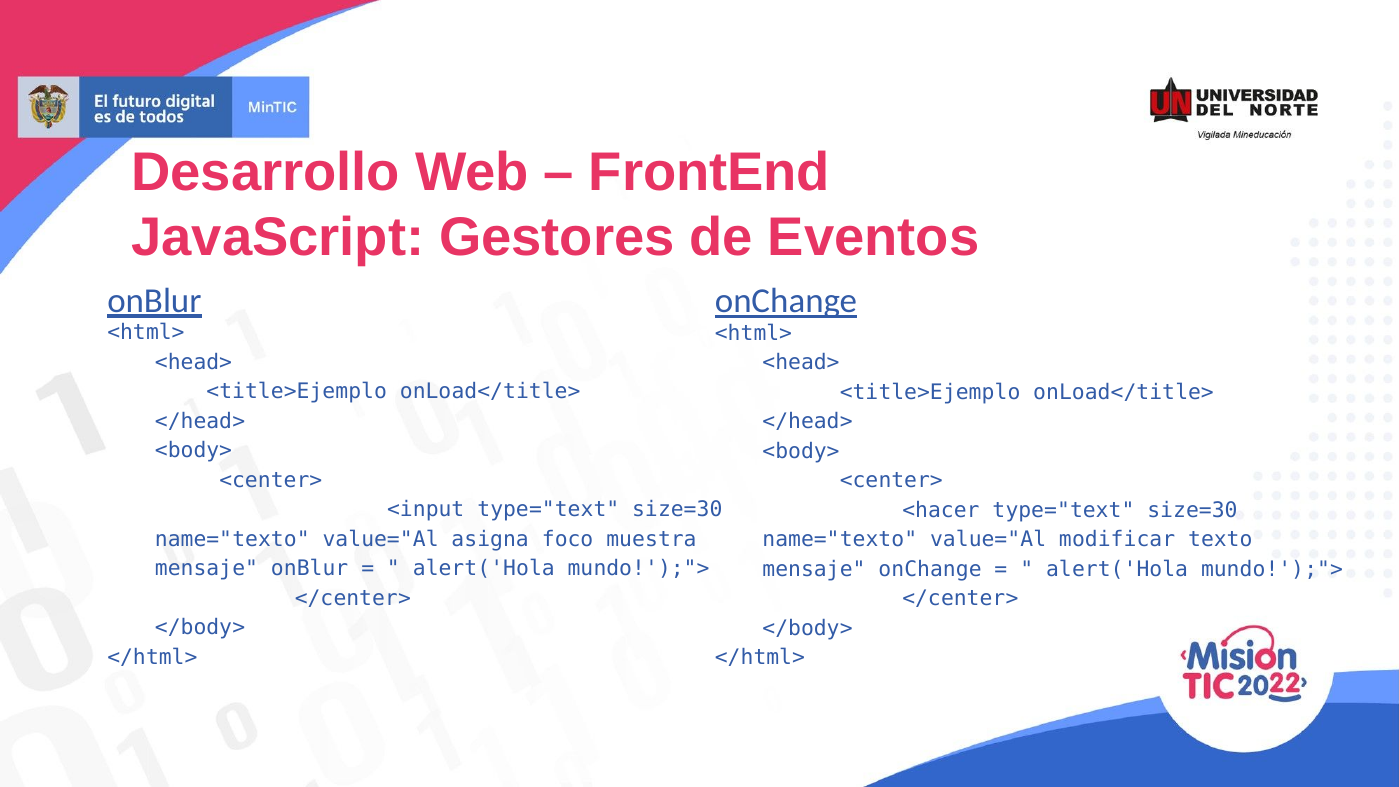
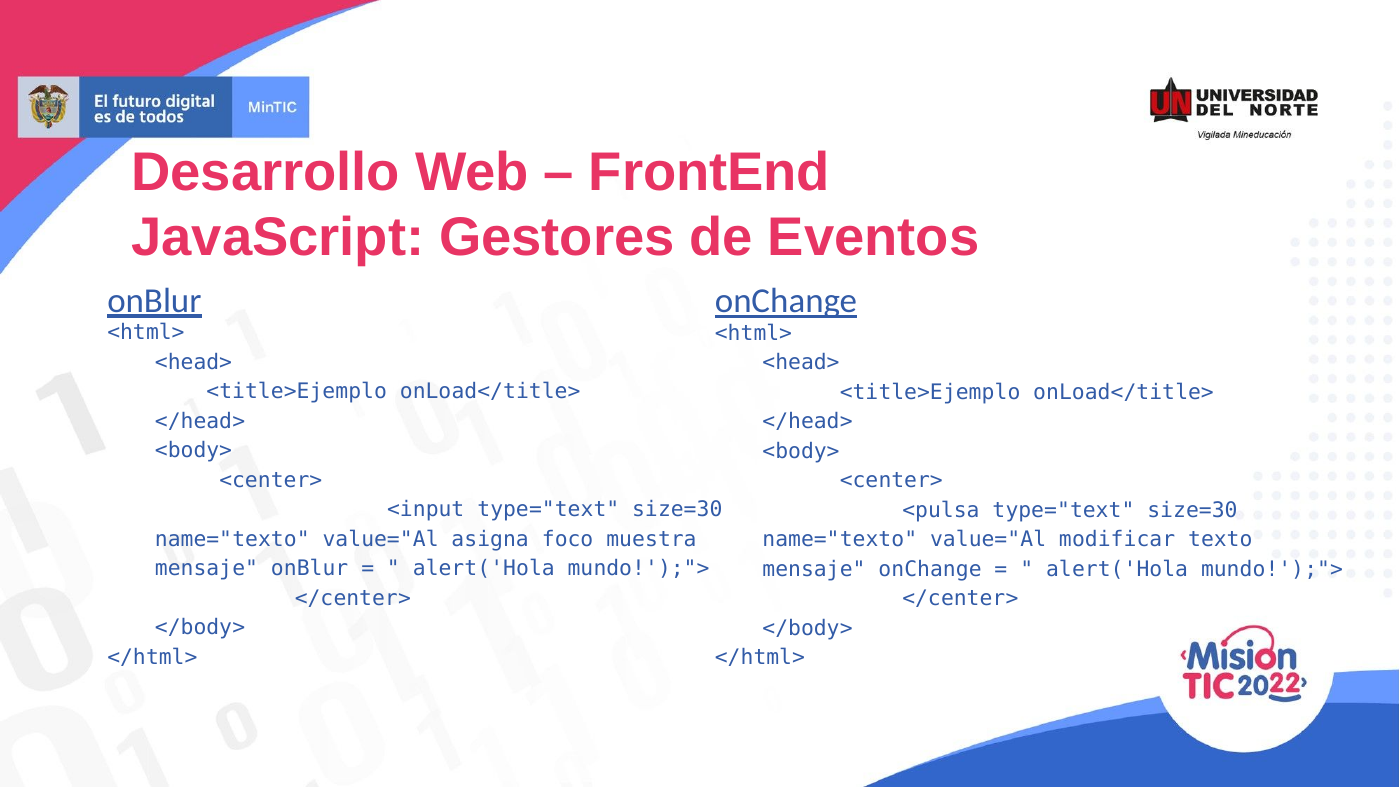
<hacer: <hacer -> <pulsa
